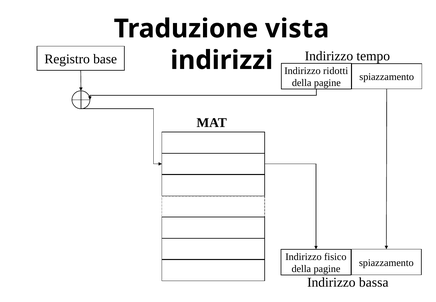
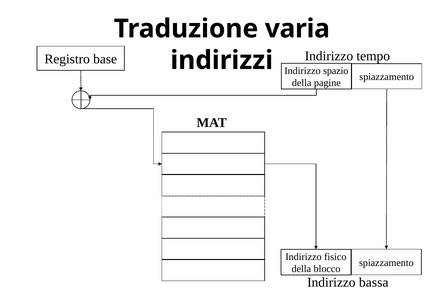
vista: vista -> varia
ridotti: ridotti -> spazio
pagine at (327, 269): pagine -> blocco
